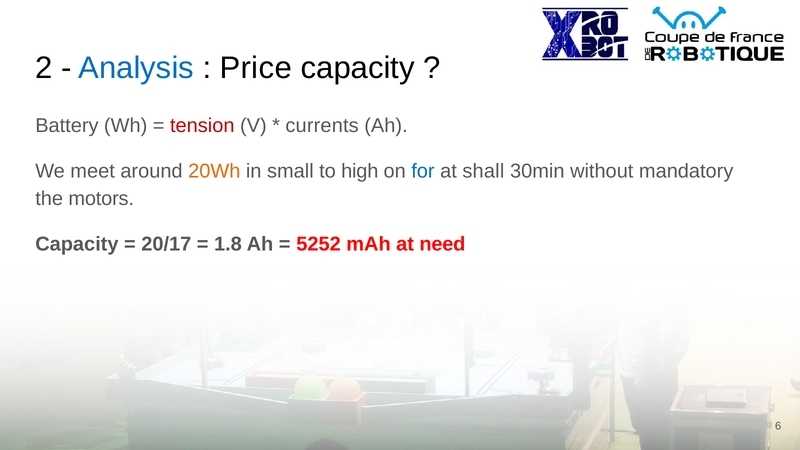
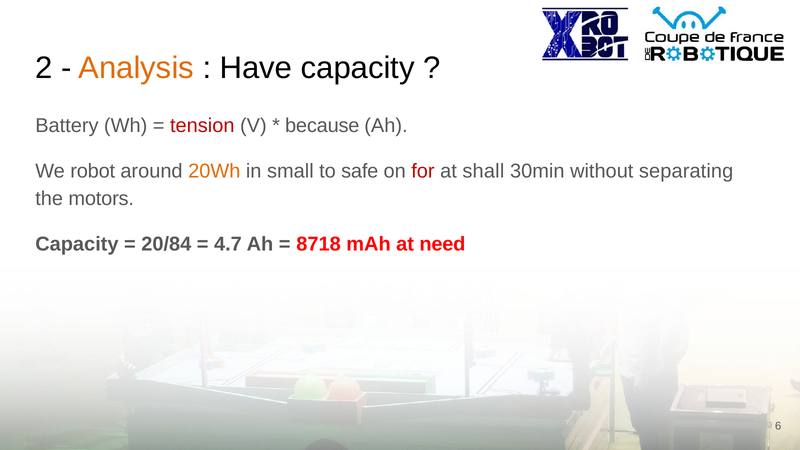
Analysis colour: blue -> orange
Price: Price -> Have
currents: currents -> because
meet: meet -> robot
high: high -> safe
for colour: blue -> red
mandatory: mandatory -> separating
20/17: 20/17 -> 20/84
1.8: 1.8 -> 4.7
5252: 5252 -> 8718
